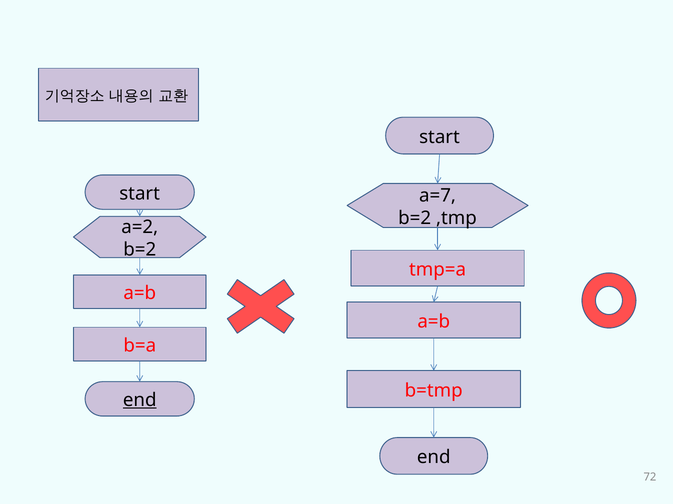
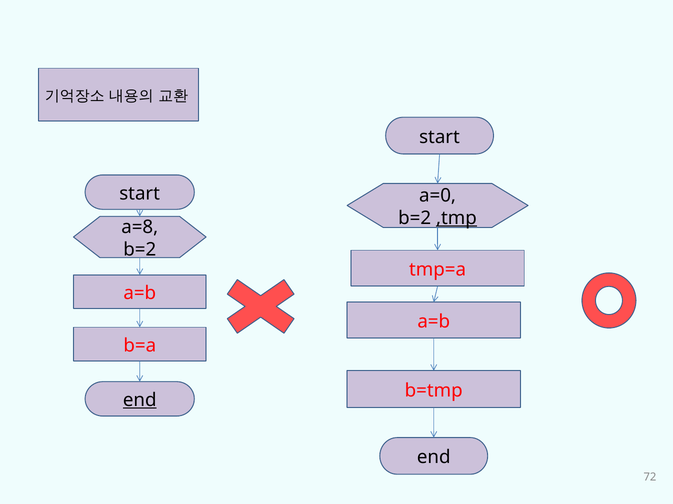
a=7: a=7 -> a=0
,tmp underline: none -> present
a=2: a=2 -> a=8
